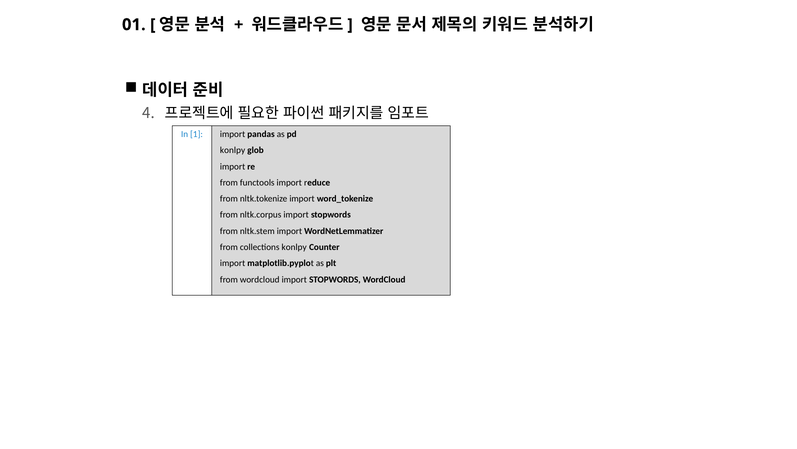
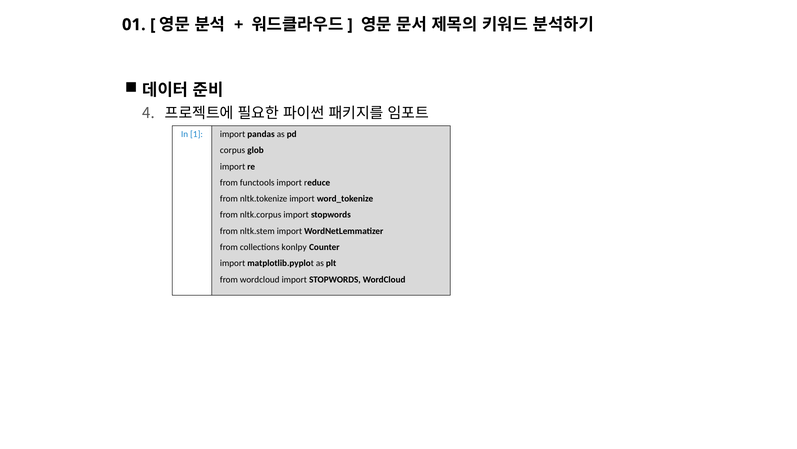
konlpy at (233, 150): konlpy -> corpus
